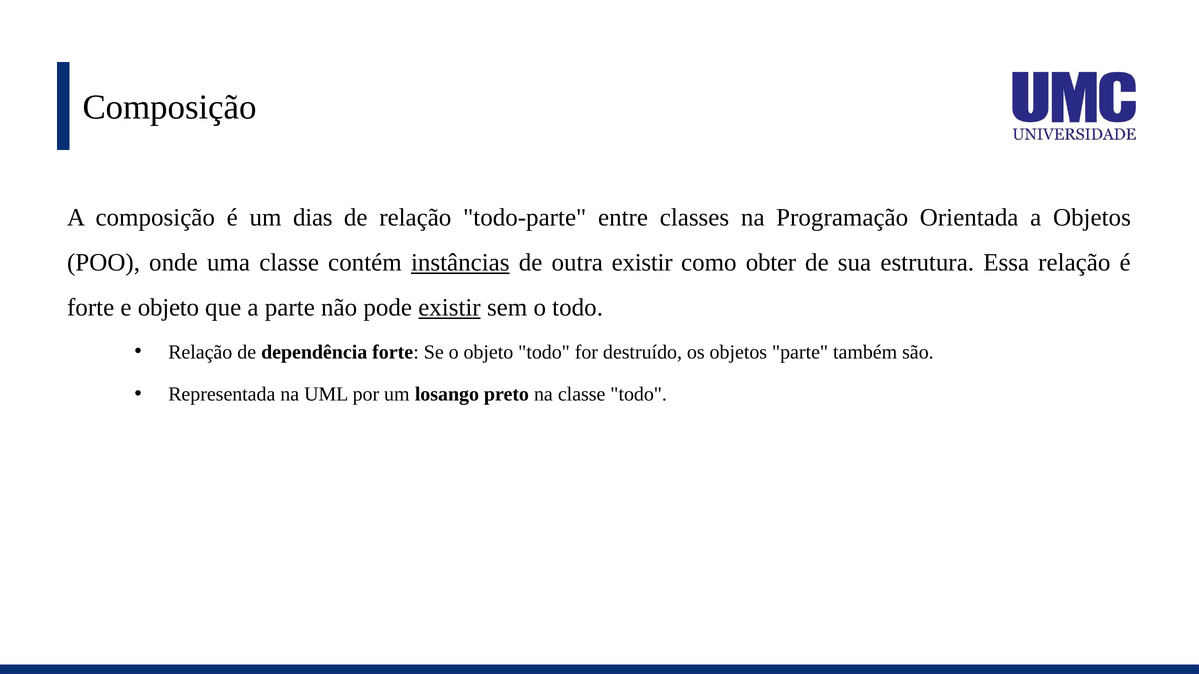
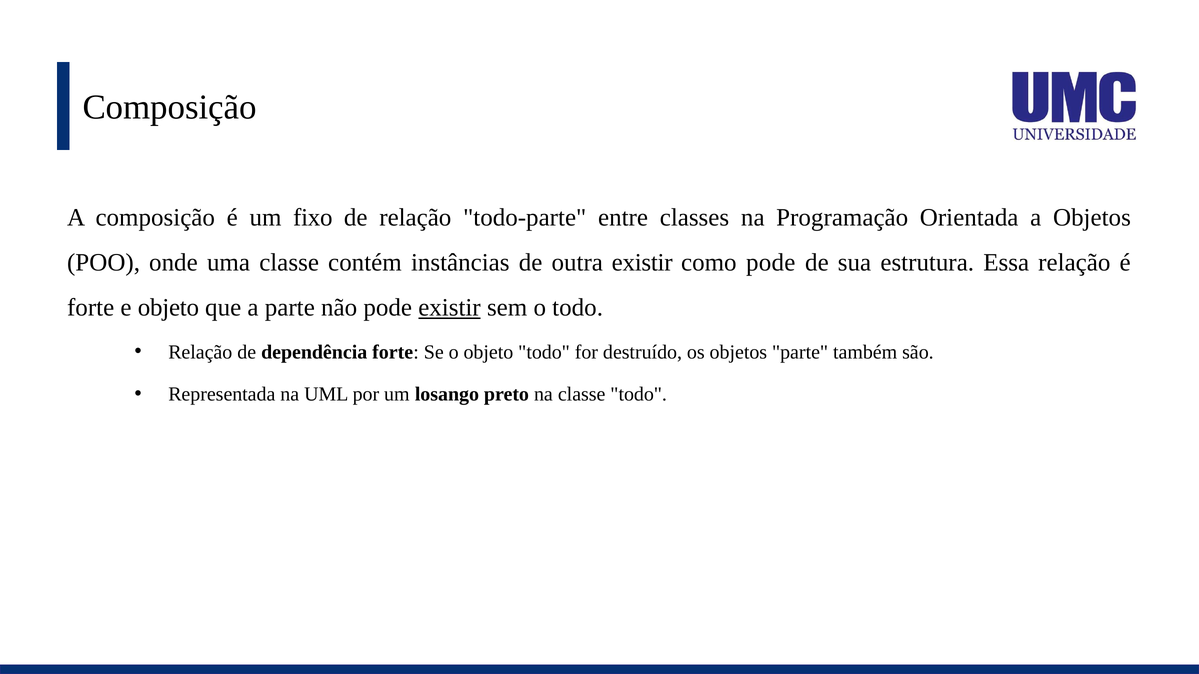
dias: dias -> fixo
instâncias underline: present -> none
como obter: obter -> pode
